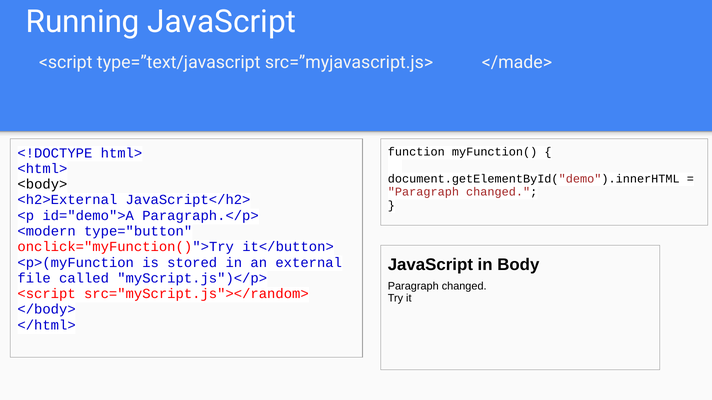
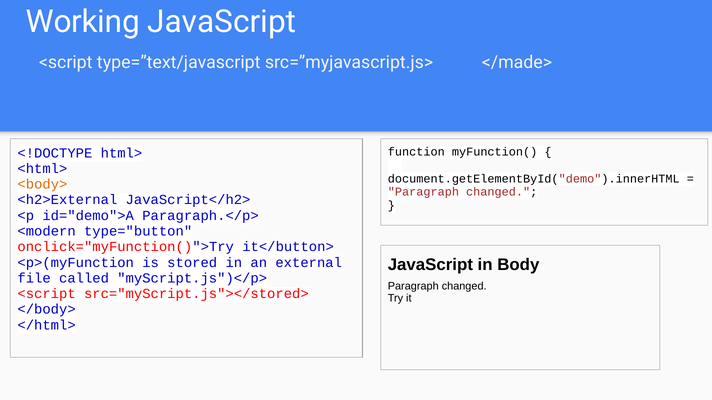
Running: Running -> Working
<body> colour: black -> orange
src="myScript.js"></random>: src="myScript.js"></random> -> src="myScript.js"></stored>
